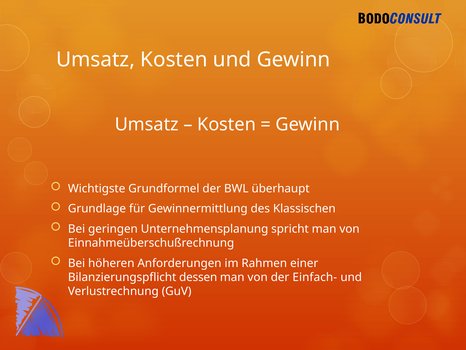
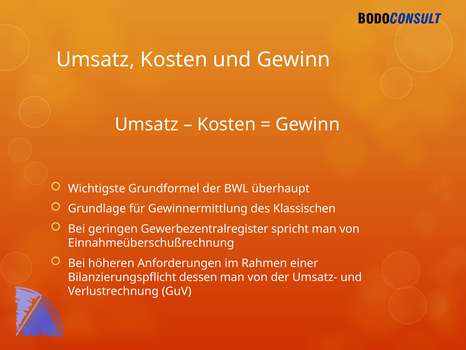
Unternehmensplanung: Unternehmensplanung -> Gewerbezentralregister
Einfach-: Einfach- -> Umsatz-
